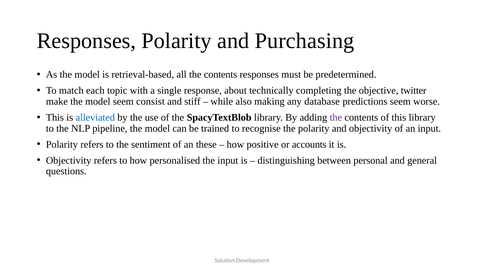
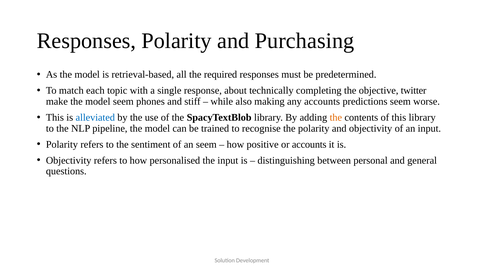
all the contents: contents -> required
consist: consist -> phones
any database: database -> accounts
the at (336, 117) colour: purple -> orange
an these: these -> seem
